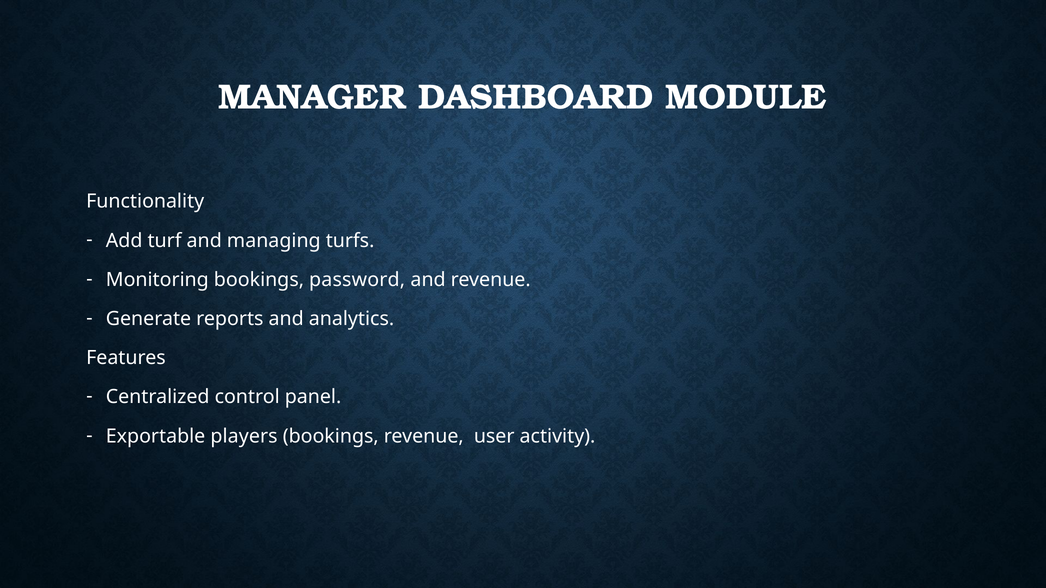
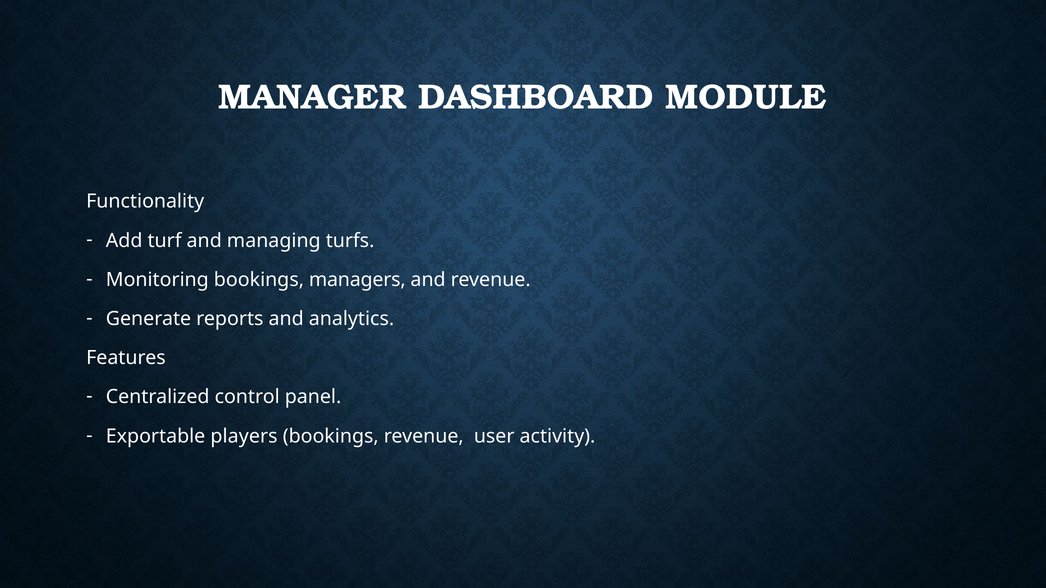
password: password -> managers
